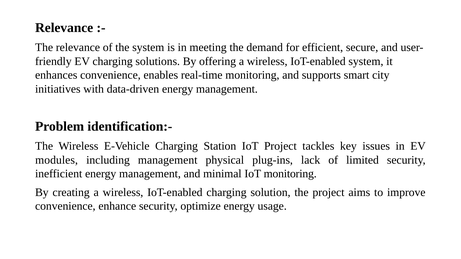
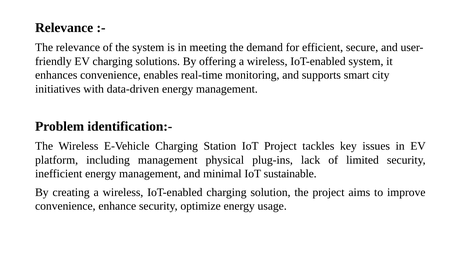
modules: modules -> platform
IoT monitoring: monitoring -> sustainable
